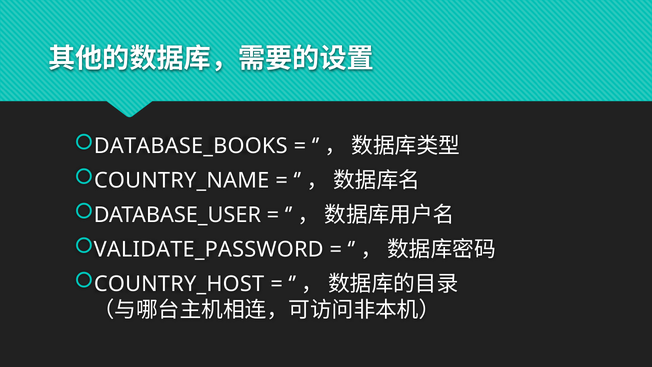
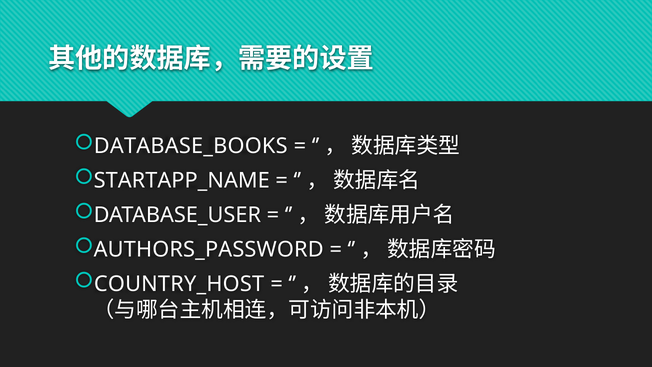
COUNTRY_NAME: COUNTRY_NAME -> STARTAPP_NAME
VALIDATE_PASSWORD: VALIDATE_PASSWORD -> AUTHORS_PASSWORD
